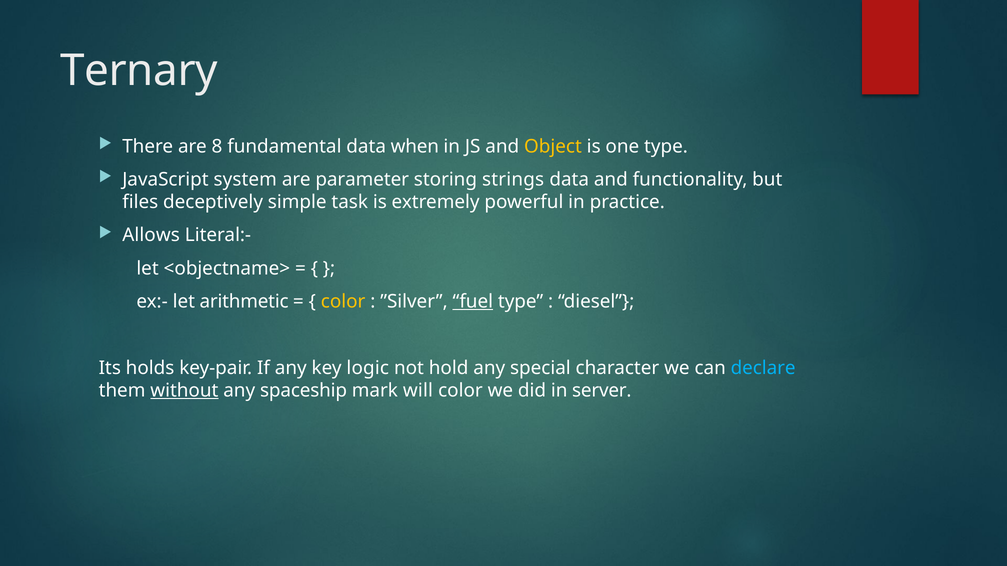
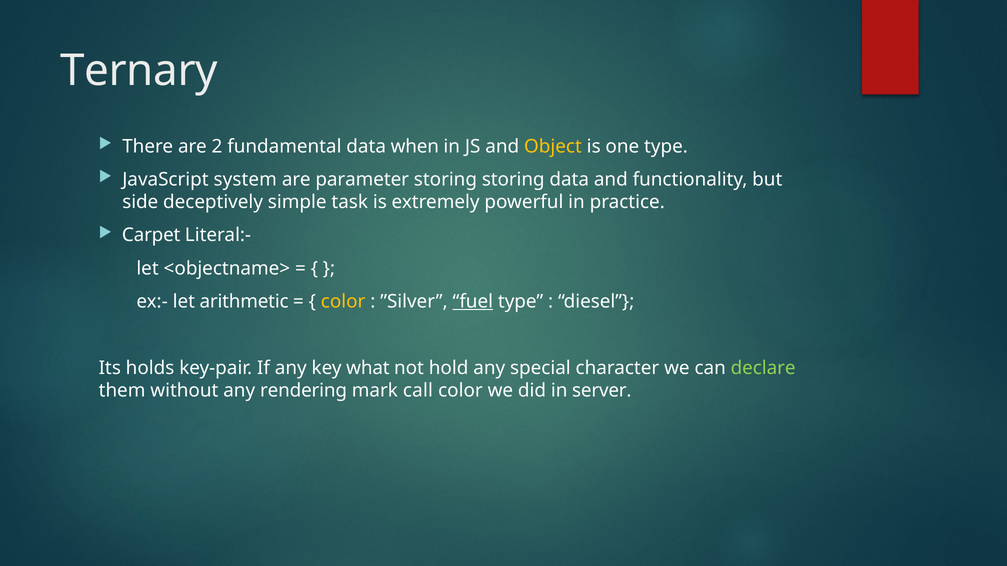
8: 8 -> 2
storing strings: strings -> storing
files: files -> side
Allows: Allows -> Carpet
logic: logic -> what
declare colour: light blue -> light green
without underline: present -> none
spaceship: spaceship -> rendering
will: will -> call
